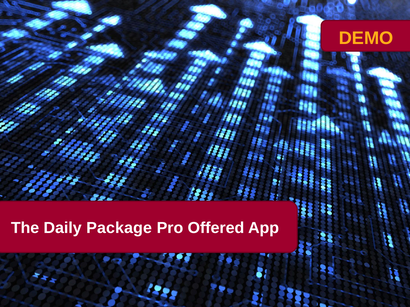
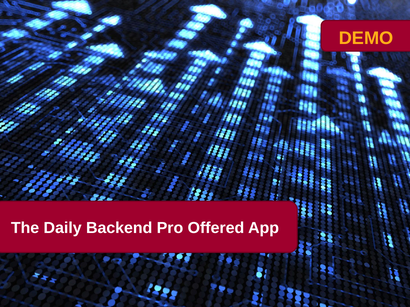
Package: Package -> Backend
